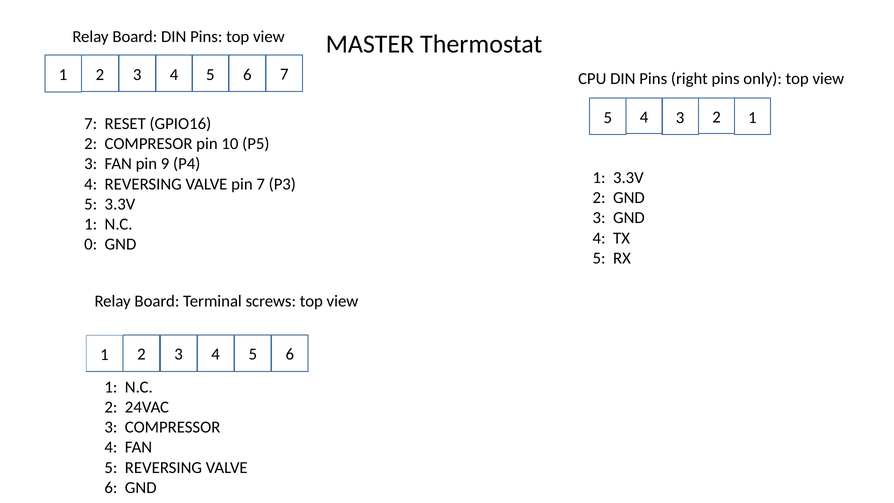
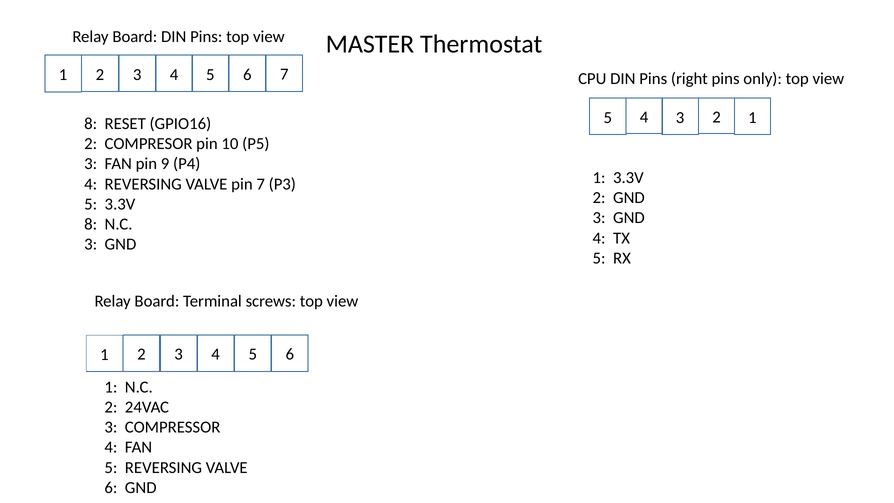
7 at (91, 124): 7 -> 8
1 at (91, 224): 1 -> 8
0 at (91, 244): 0 -> 3
